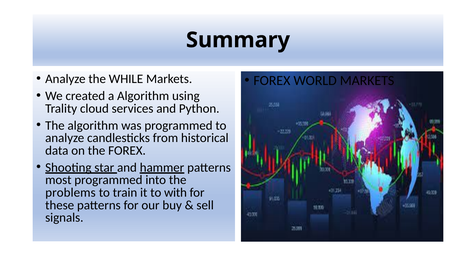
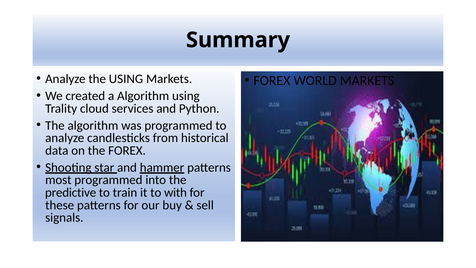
the WHILE: WHILE -> USING
problems: problems -> predictive
